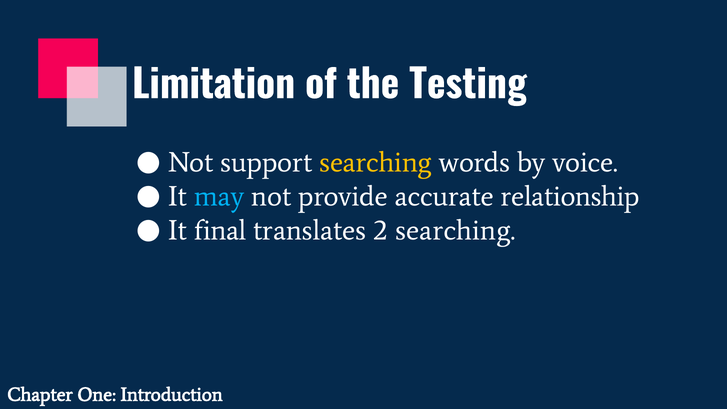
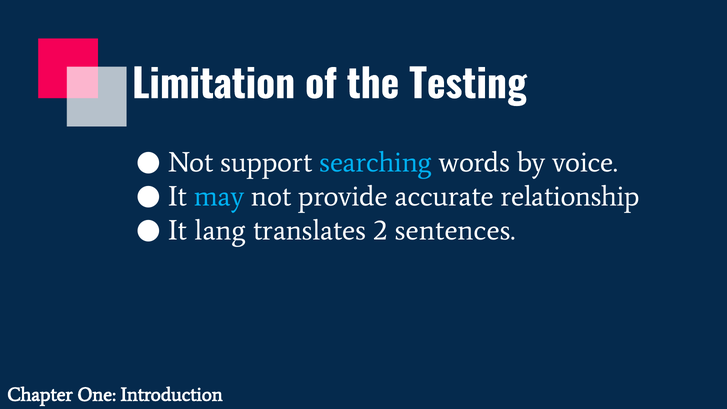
searching at (376, 162) colour: yellow -> light blue
final: final -> lang
2 searching: searching -> sentences
